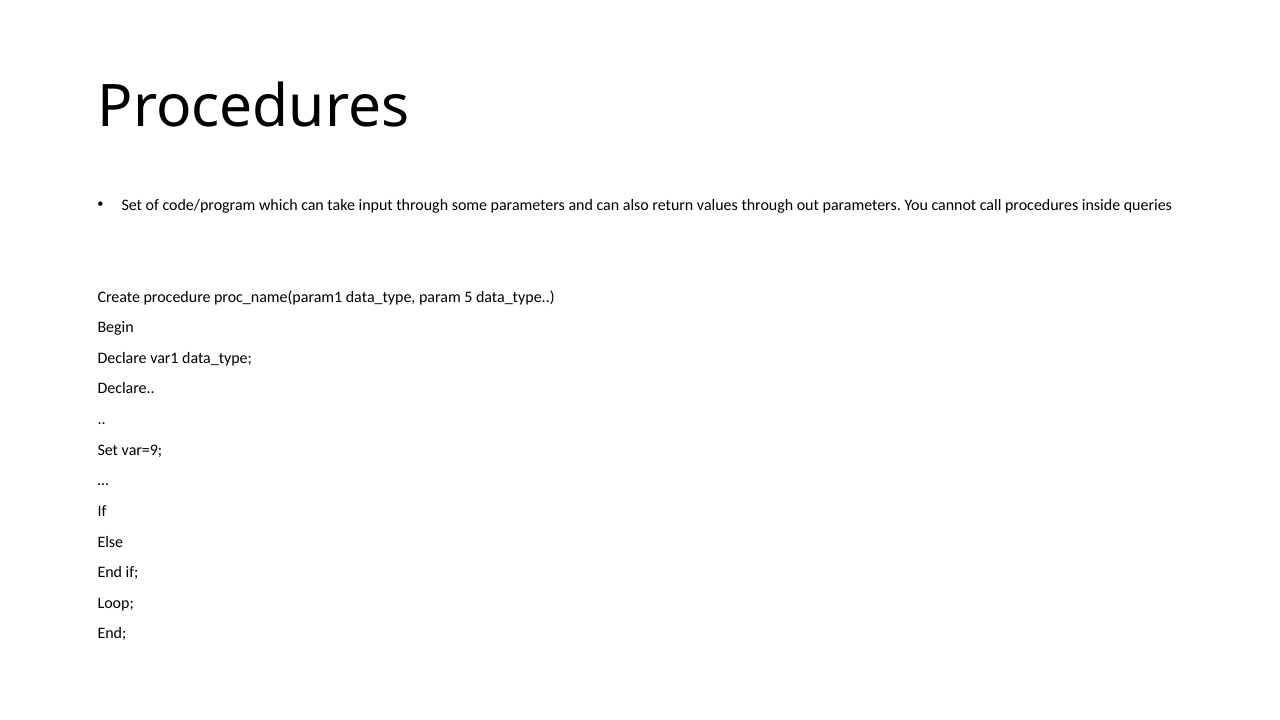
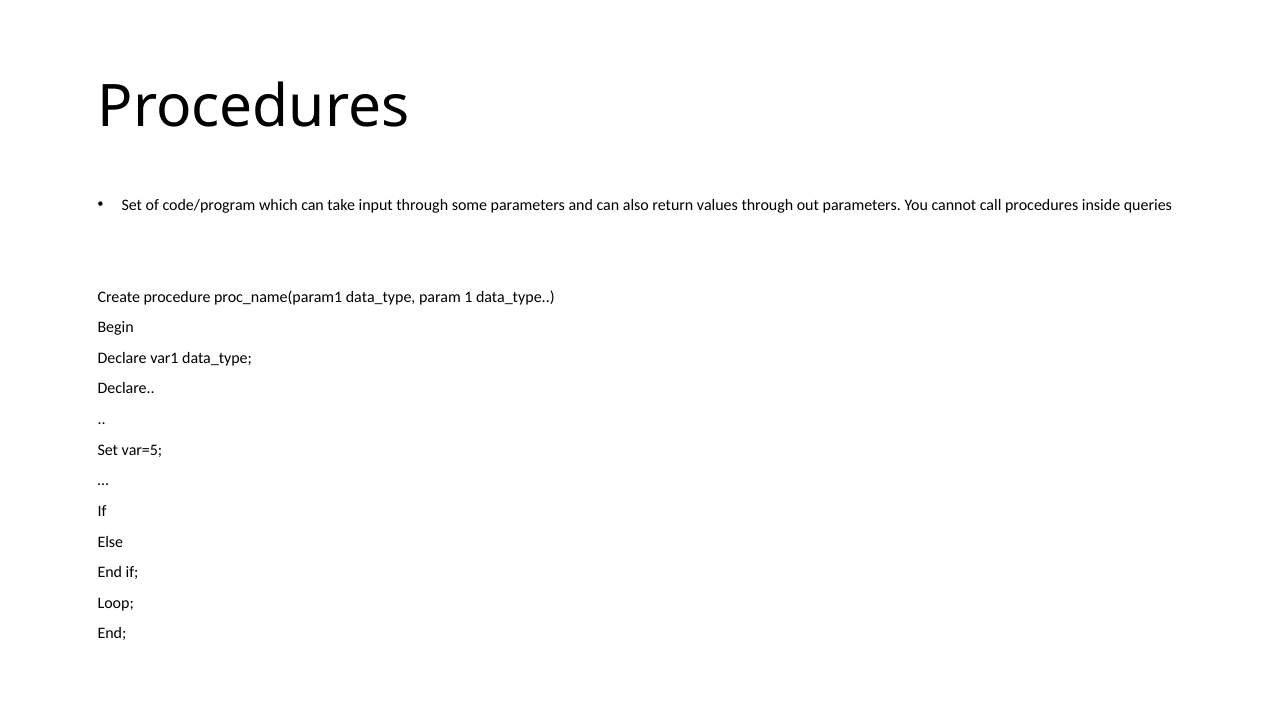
5: 5 -> 1
var=9: var=9 -> var=5
